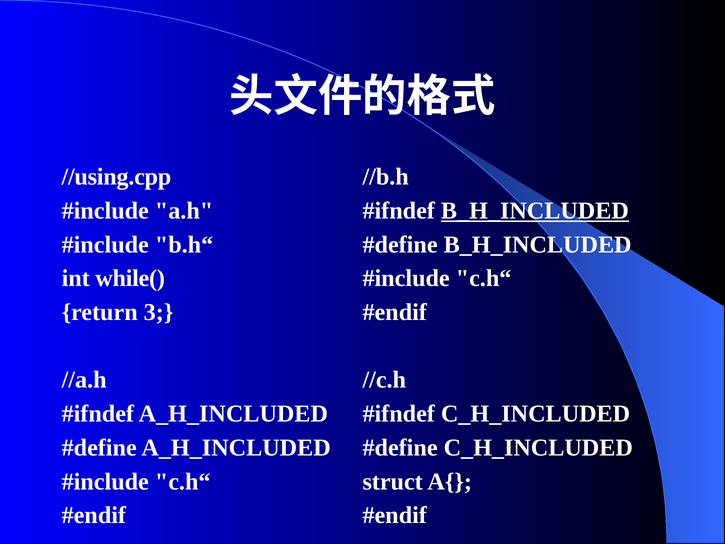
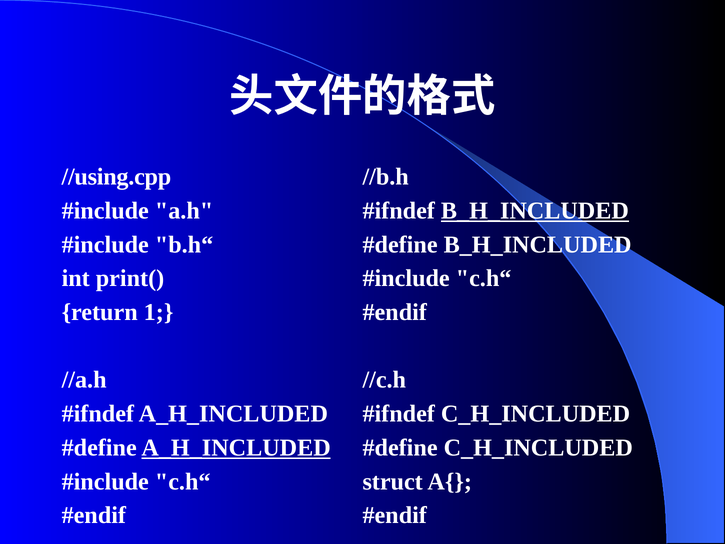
while(: while( -> print(
3: 3 -> 1
A_H_INCLUDED at (236, 447) underline: none -> present
